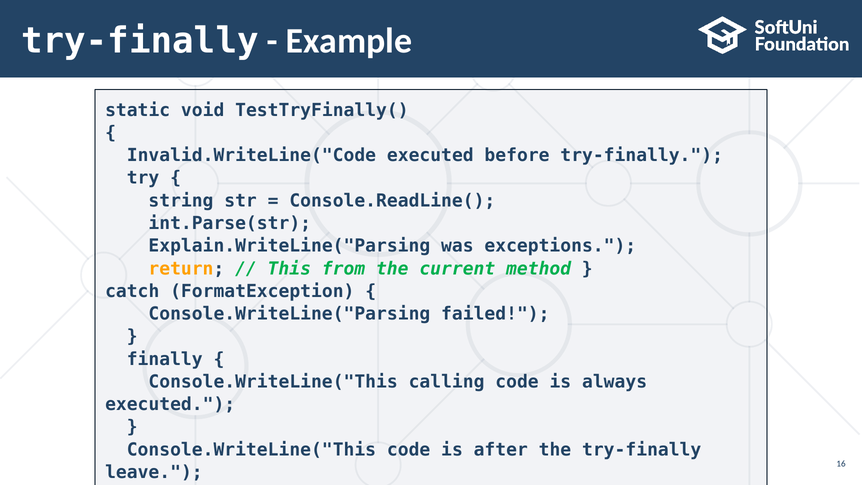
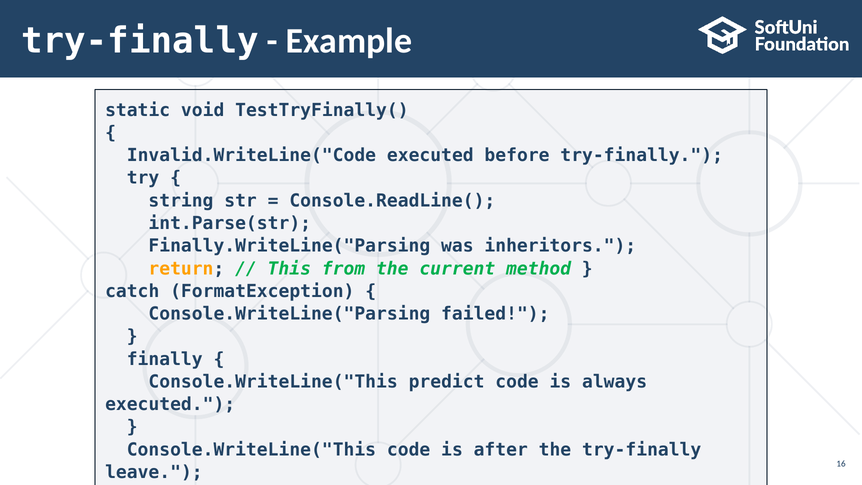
Explain.WriteLine("Parsing: Explain.WriteLine("Parsing -> Finally.WriteLine("Parsing
exceptions: exceptions -> inheritors
calling: calling -> predict
